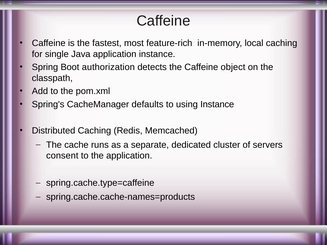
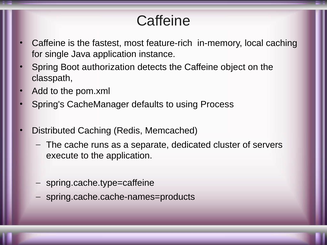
using Instance: Instance -> Process
consent: consent -> execute
